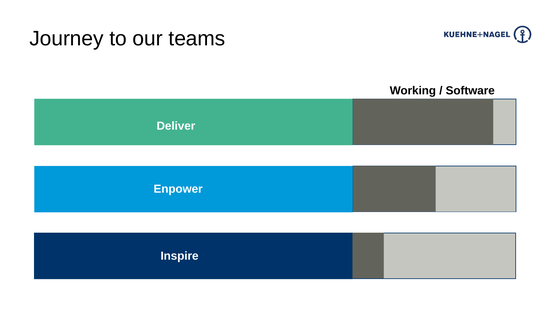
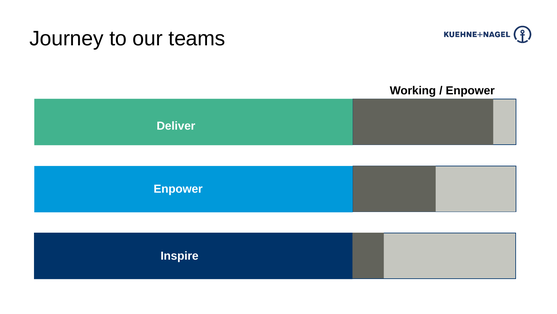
Software at (470, 90): Software -> Enpower
